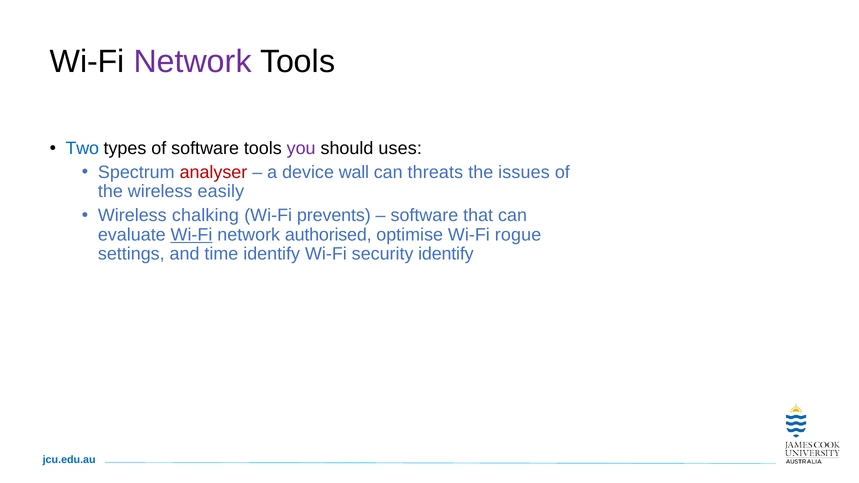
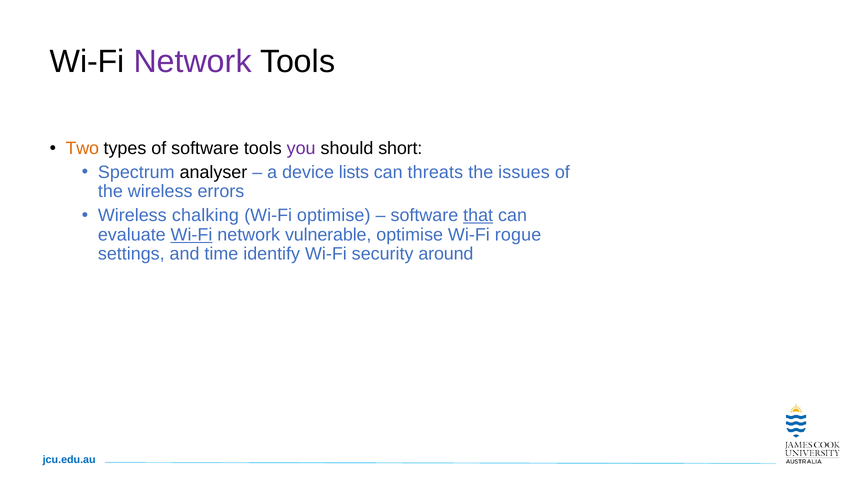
Two colour: blue -> orange
uses: uses -> short
analyser colour: red -> black
wall: wall -> lists
easily: easily -> errors
Wi-Fi prevents: prevents -> optimise
that underline: none -> present
authorised: authorised -> vulnerable
security identify: identify -> around
